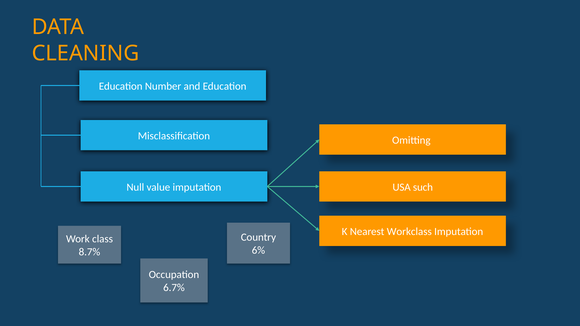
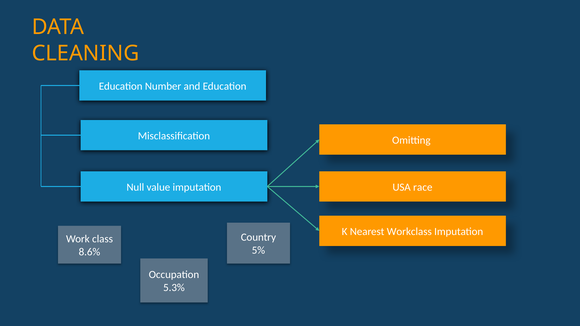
such: such -> race
6%: 6% -> 5%
8.7%: 8.7% -> 8.6%
6.7%: 6.7% -> 5.3%
